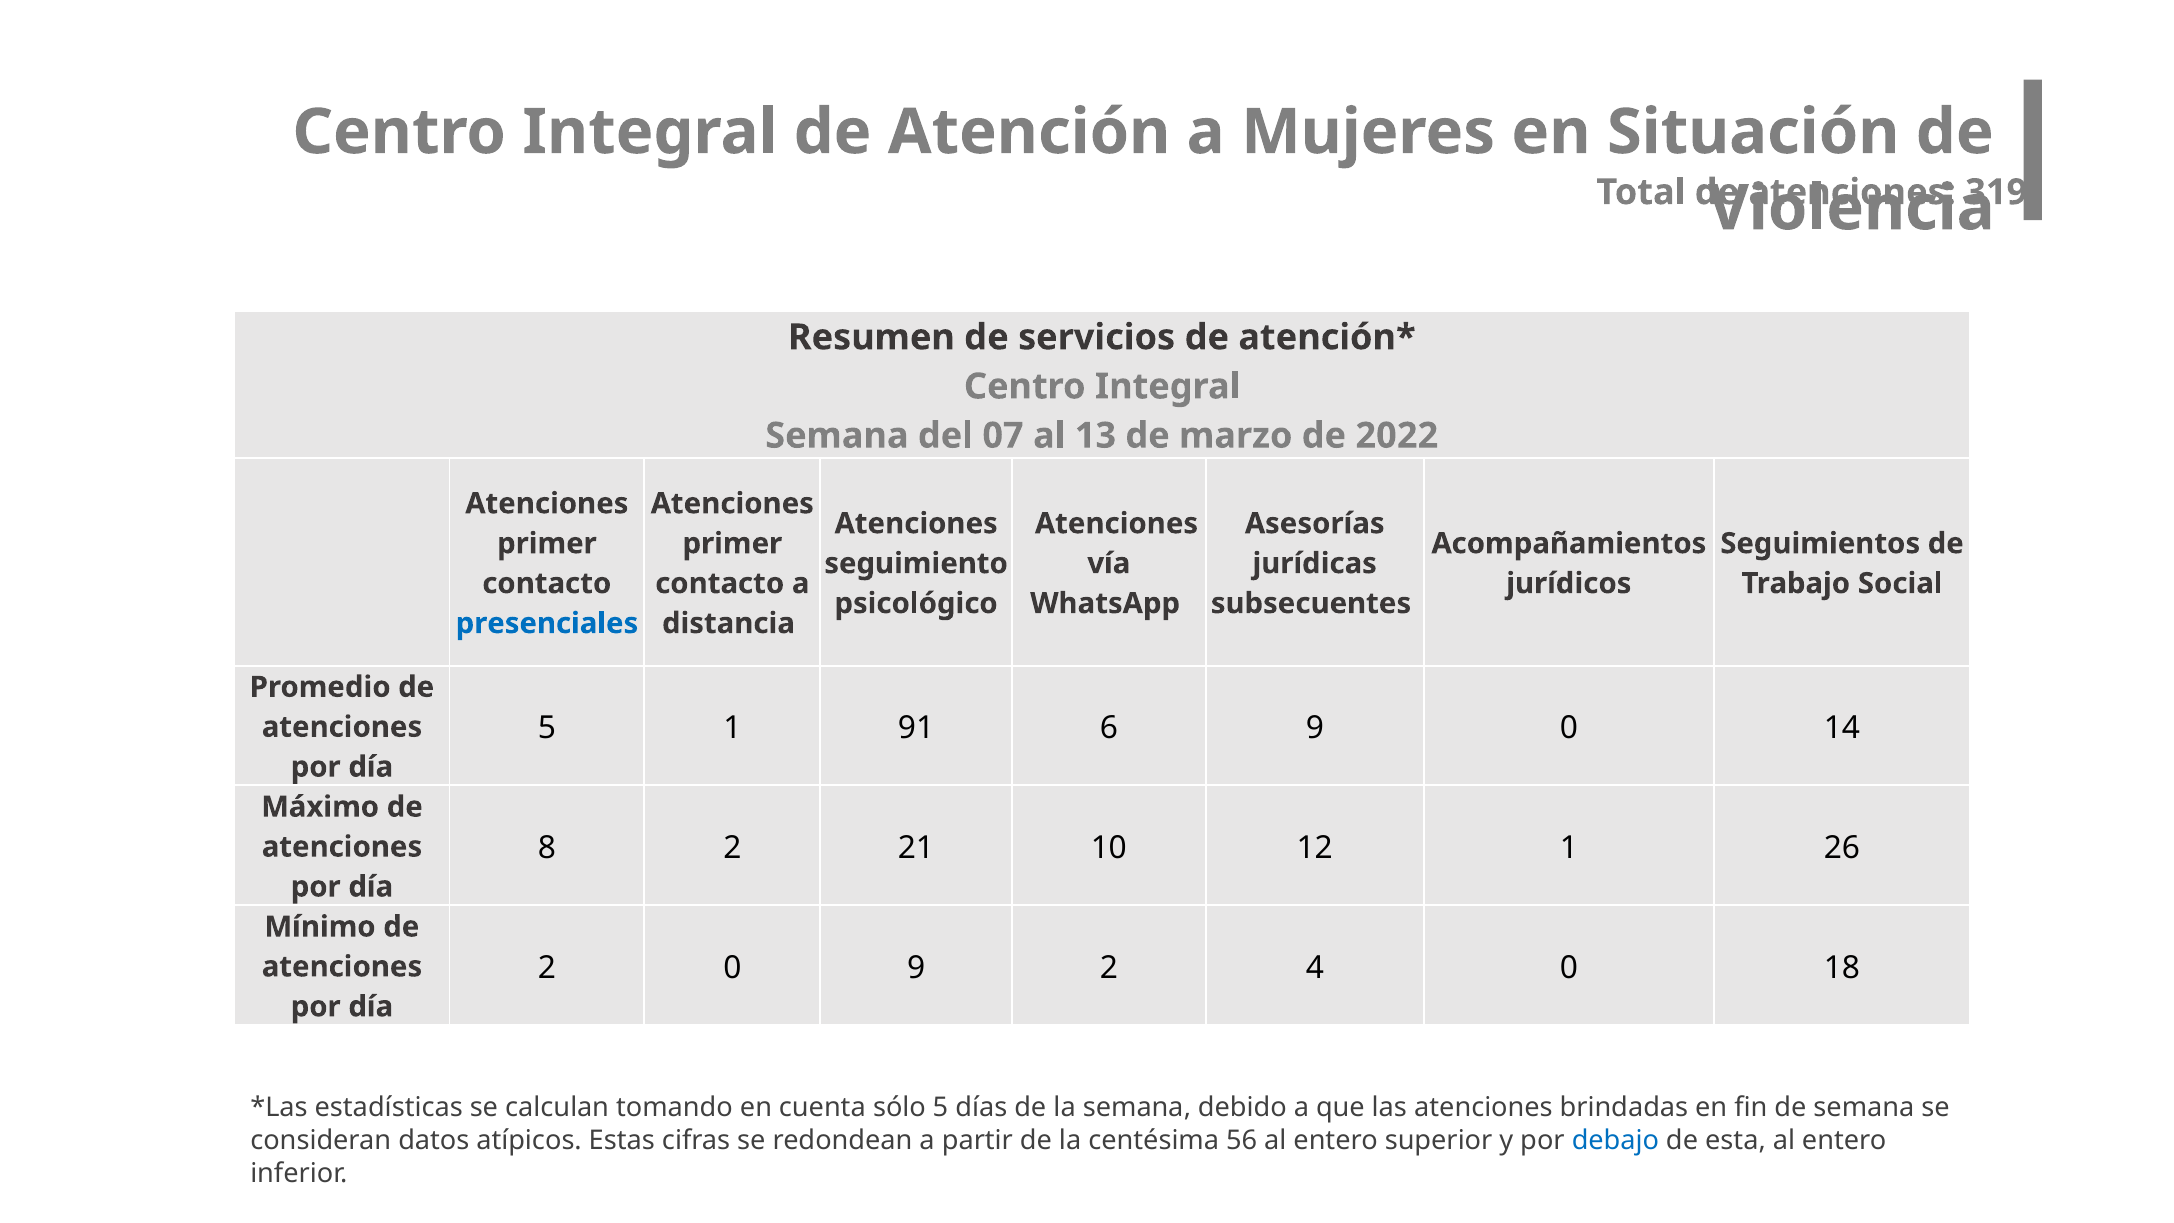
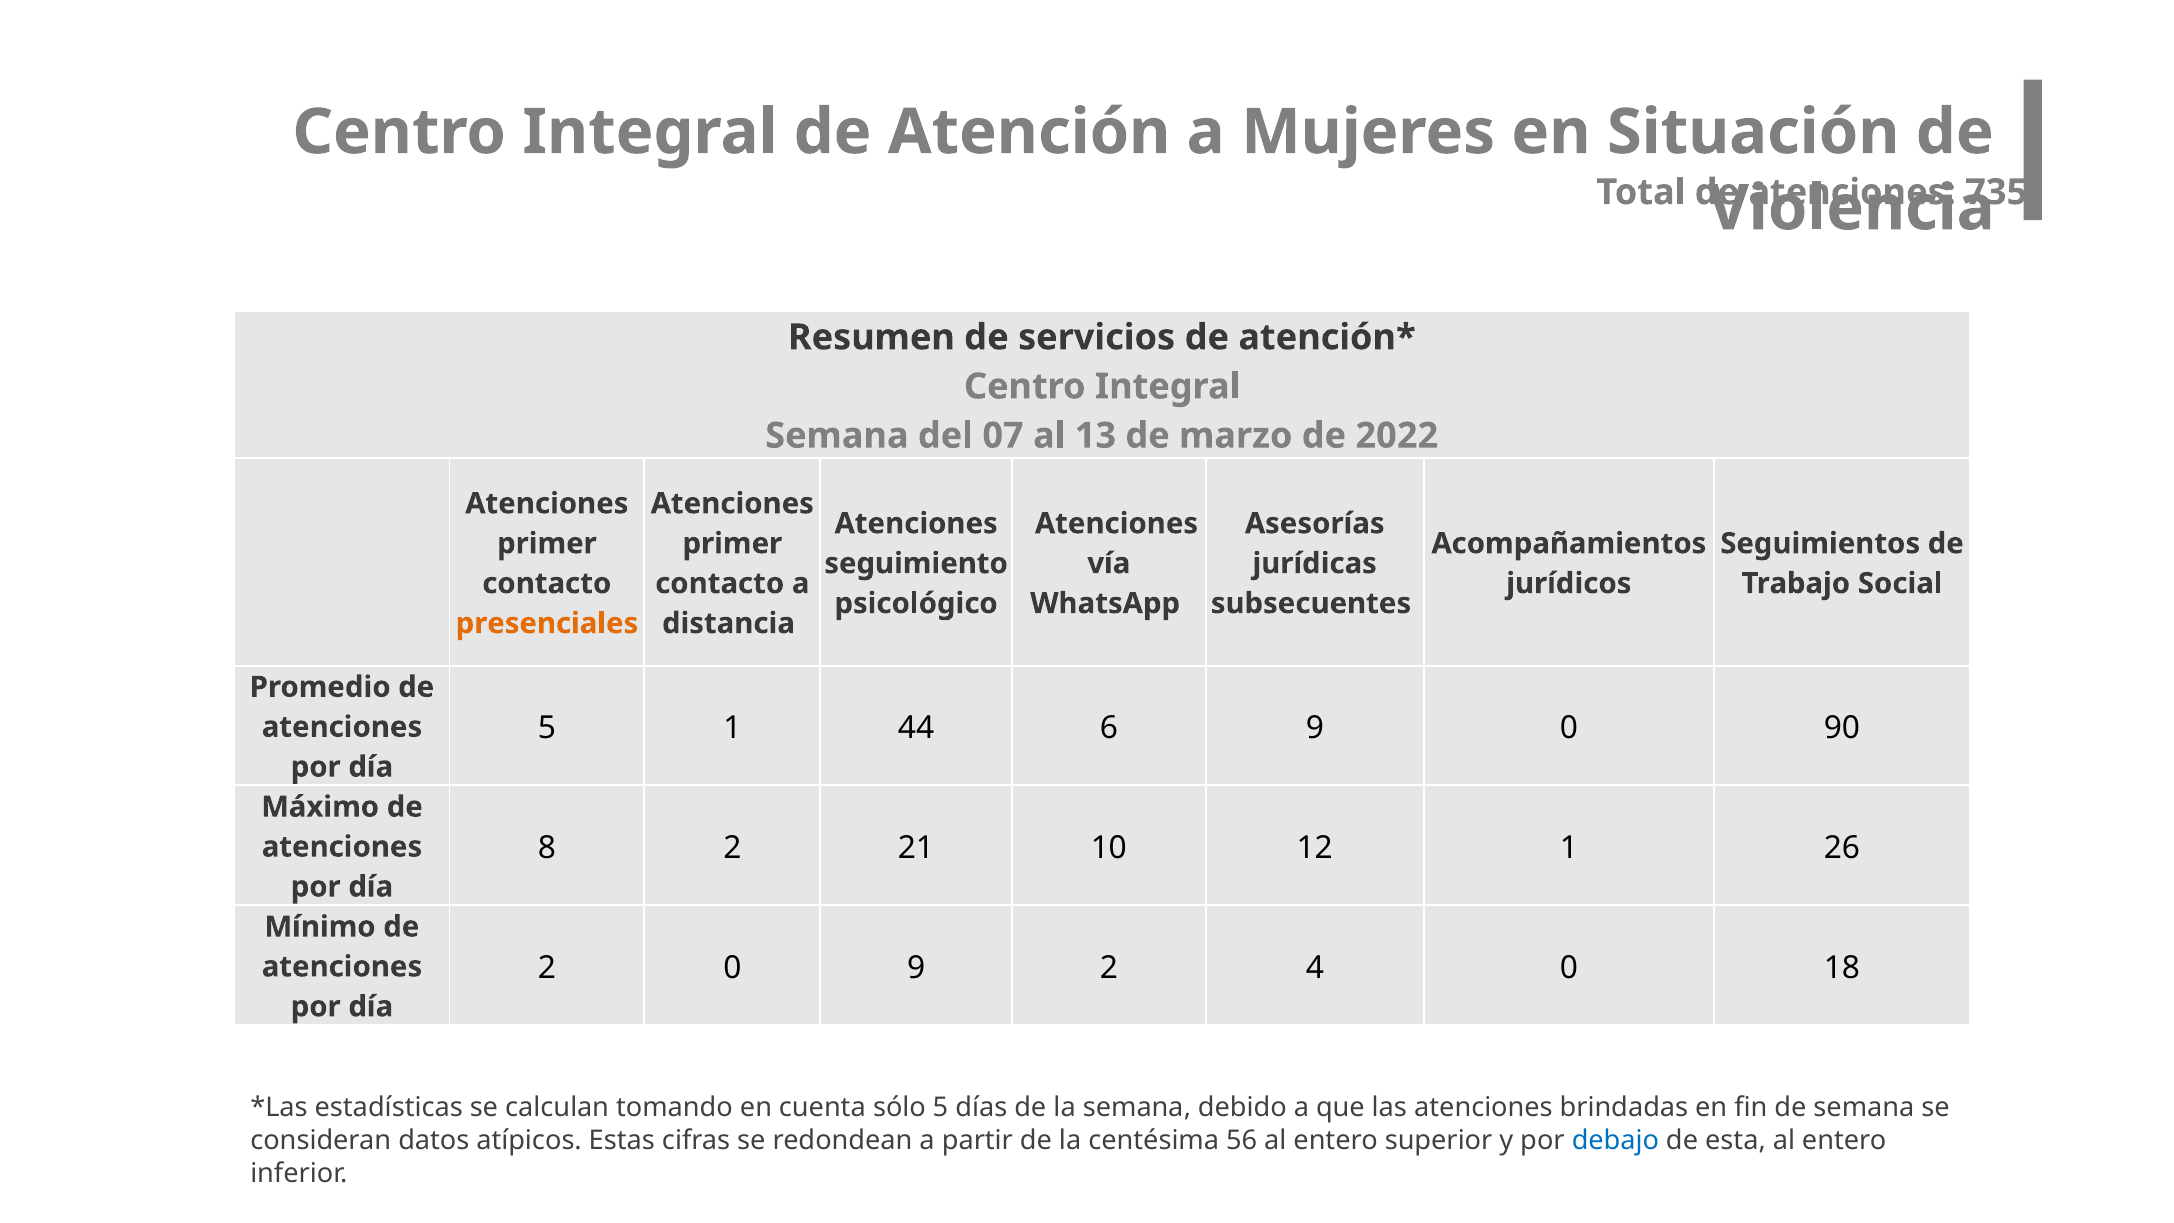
319: 319 -> 735
presenciales colour: blue -> orange
91: 91 -> 44
14: 14 -> 90
